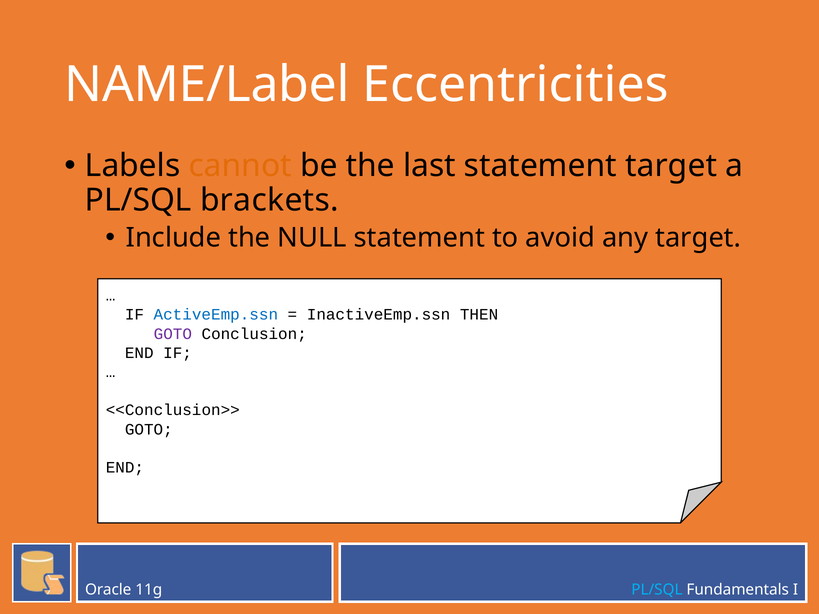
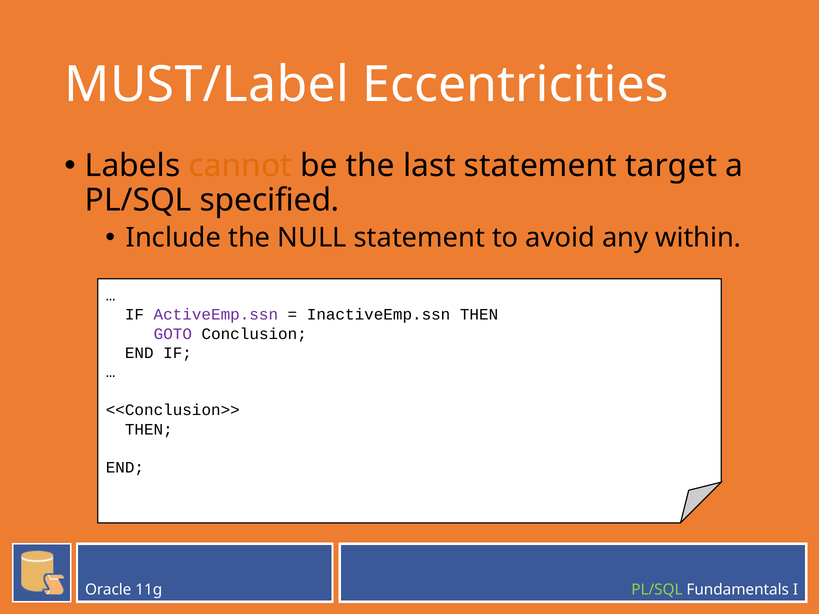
NAME/Label: NAME/Label -> MUST/Label
brackets: brackets -> specified
any target: target -> within
ActiveEmp.ssn colour: blue -> purple
GOTO at (149, 429): GOTO -> THEN
PL/SQL at (657, 590) colour: light blue -> light green
